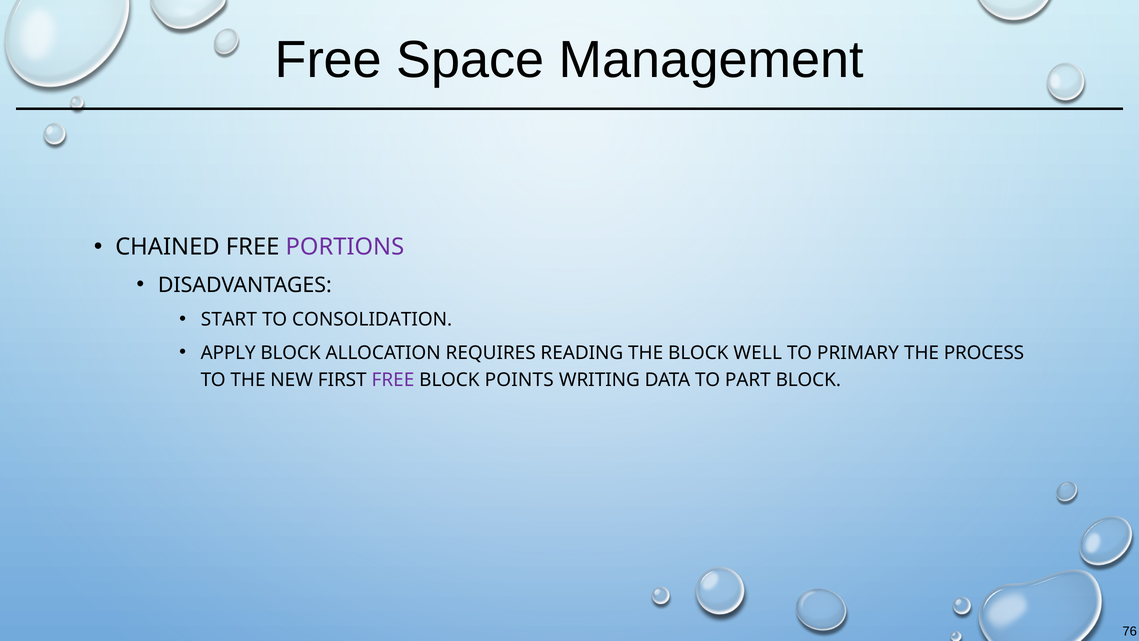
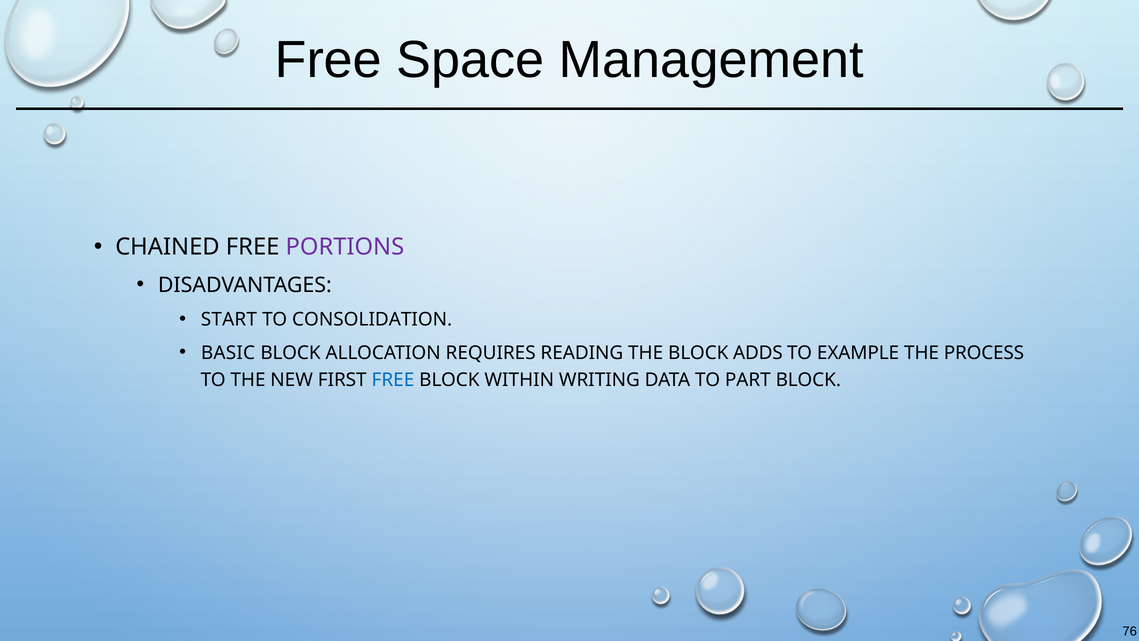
APPLY: APPLY -> BASIC
WELL: WELL -> ADDS
PRIMARY: PRIMARY -> EXAMPLE
FREE at (393, 380) colour: purple -> blue
POINTS: POINTS -> WITHIN
